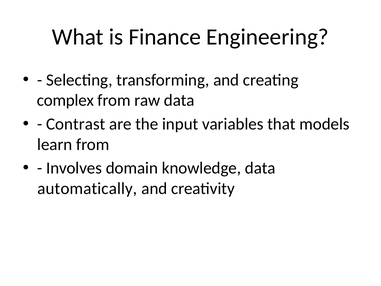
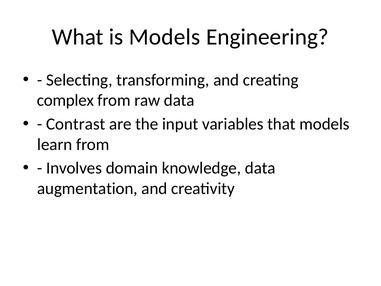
is Finance: Finance -> Models
automatically: automatically -> augmentation
